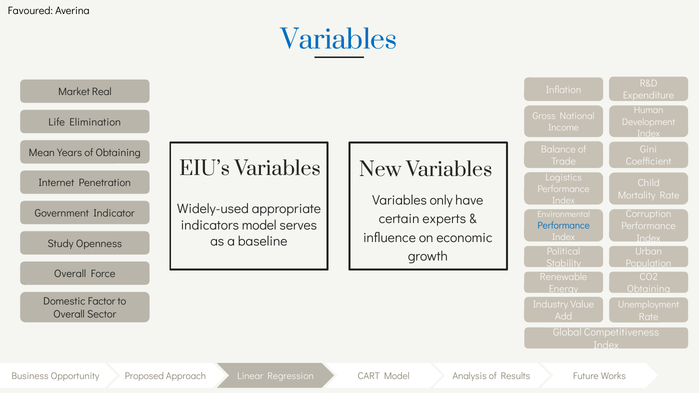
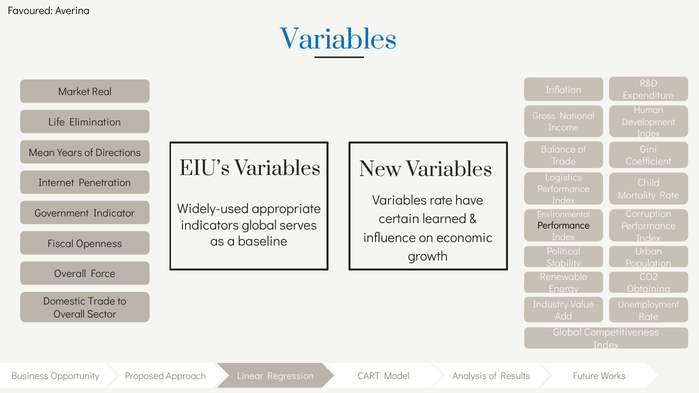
of Obtaining: Obtaining -> Directions
Variables only: only -> rate
experts: experts -> learned
indicators model: model -> global
Performance at (564, 225) colour: blue -> black
Study: Study -> Fiscal
Domestic Factor: Factor -> Trade
